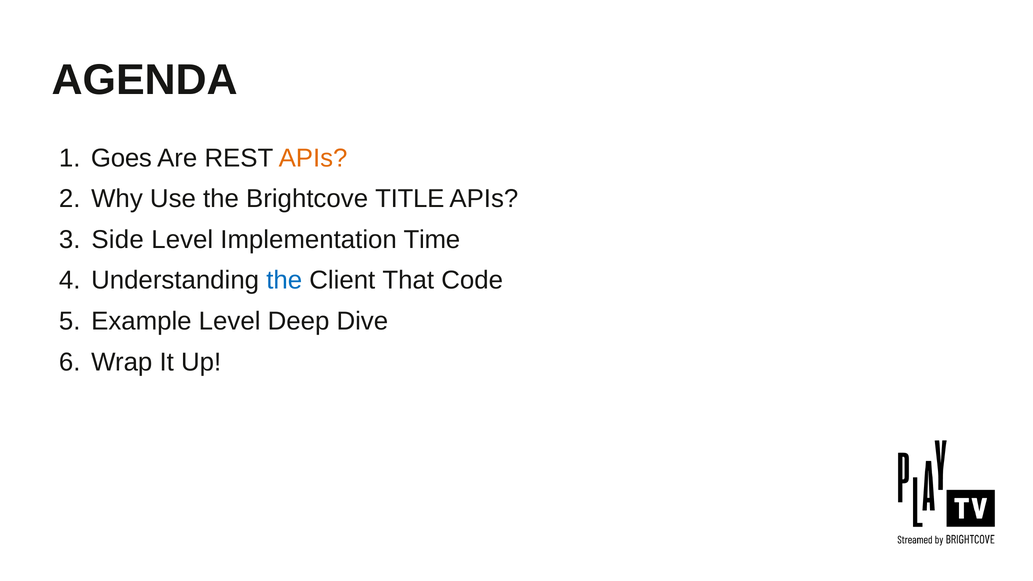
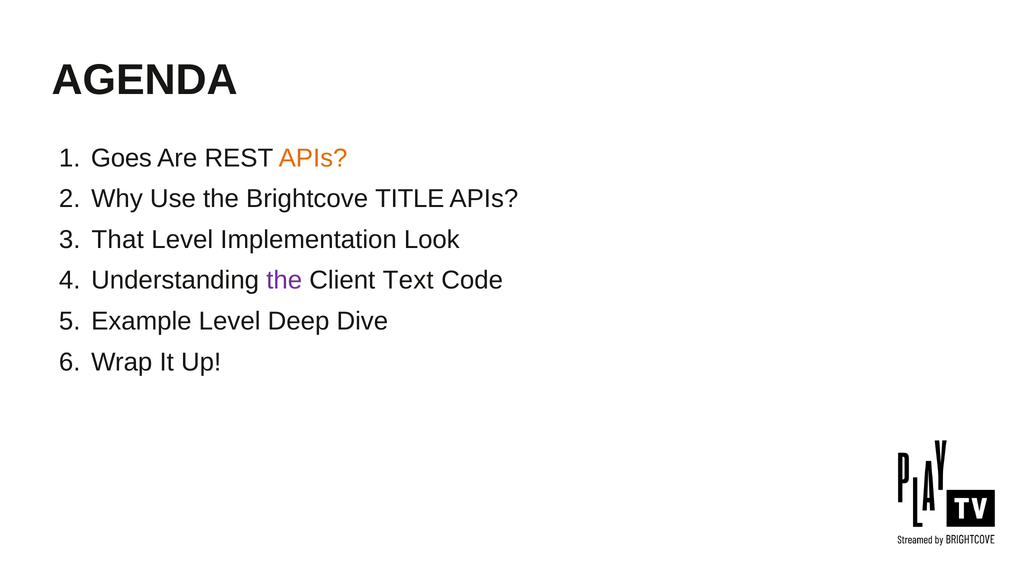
Side: Side -> That
Time: Time -> Look
the at (284, 280) colour: blue -> purple
That: That -> Text
